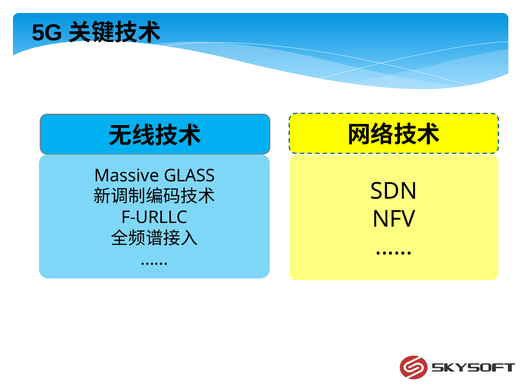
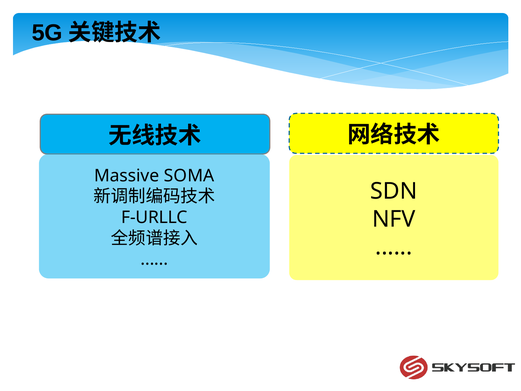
GLASS: GLASS -> SOMA
